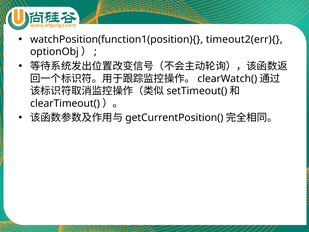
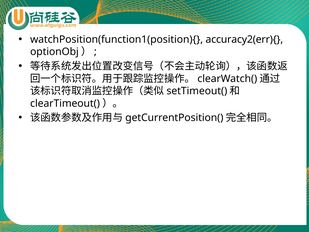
timeout2(err){: timeout2(err){ -> accuracy2(err){
